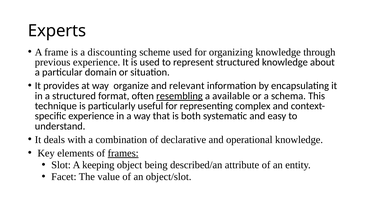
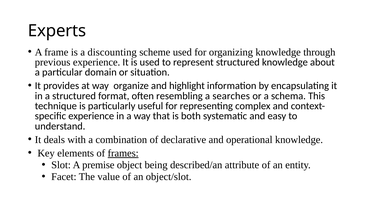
relevant: relevant -> highlight
resembling underline: present -> none
available: available -> searches
keeping: keeping -> premise
